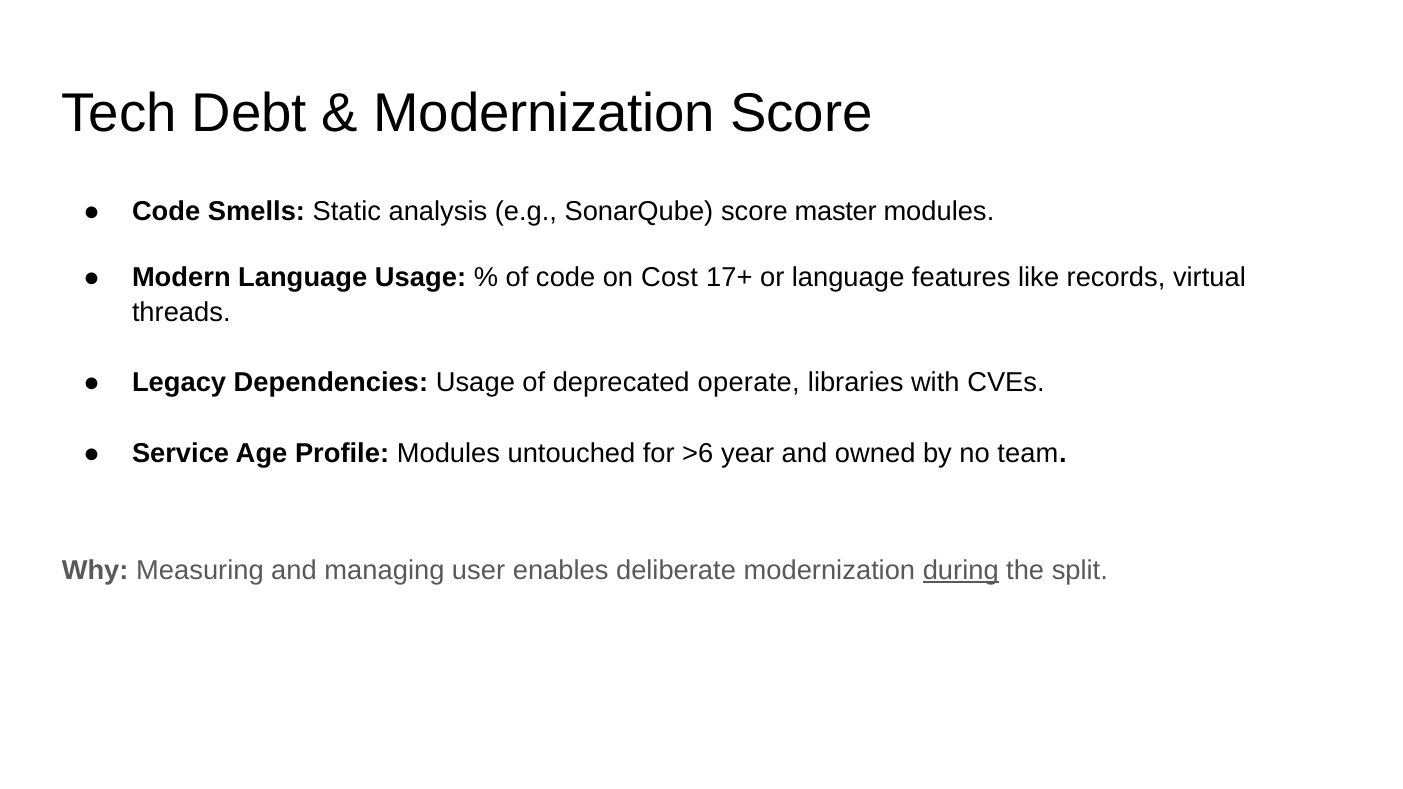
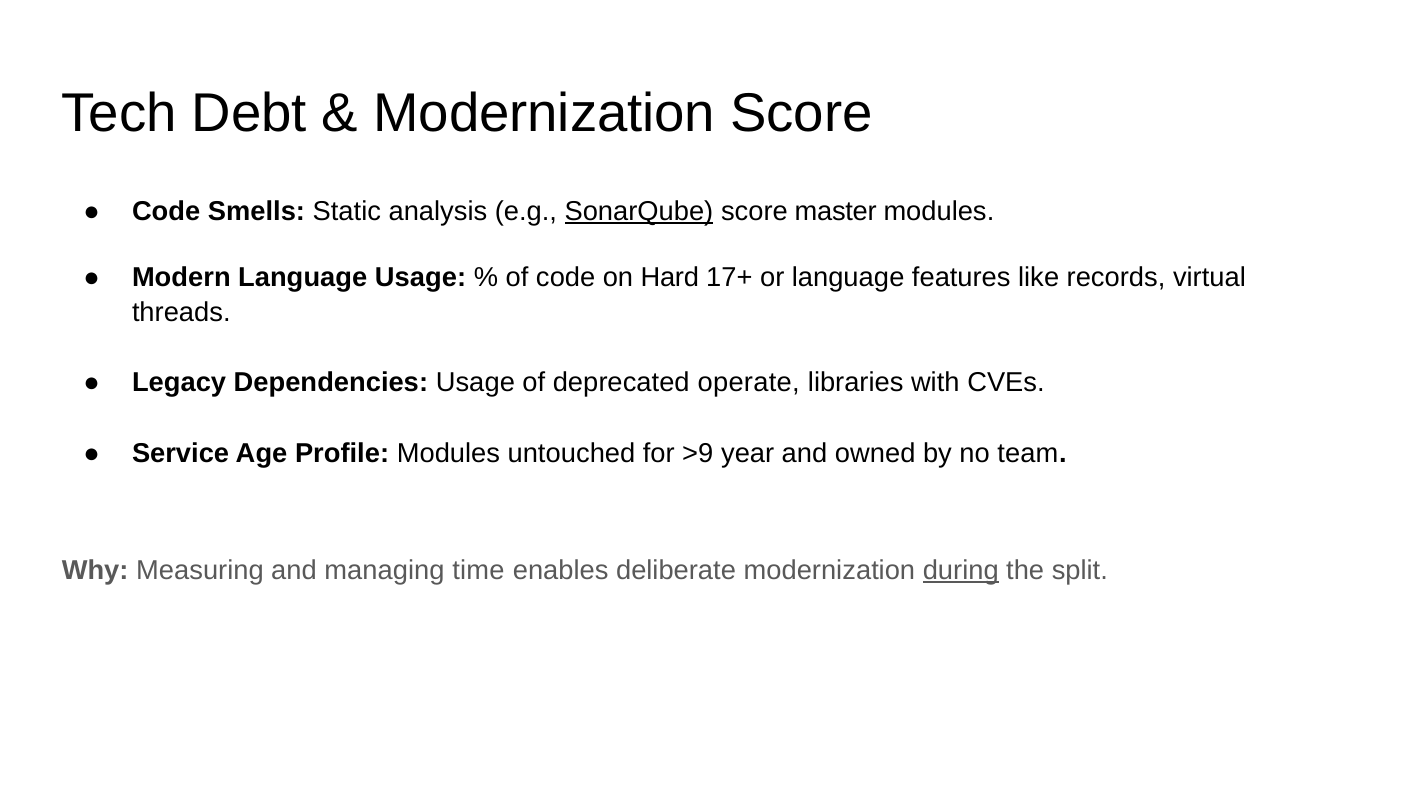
SonarQube underline: none -> present
Cost: Cost -> Hard
>6: >6 -> >9
user: user -> time
